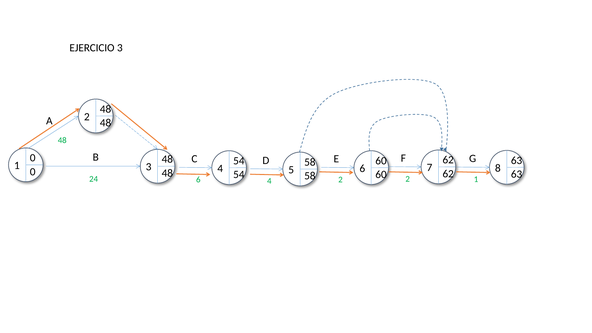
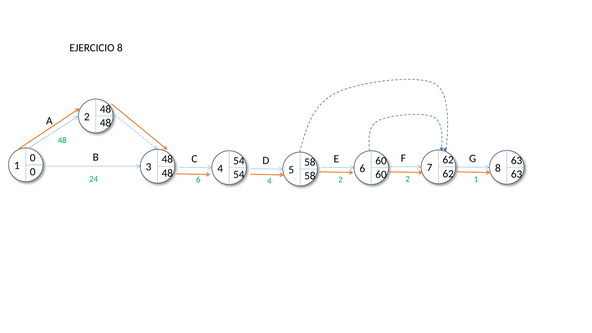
EJERCICIO 3: 3 -> 8
